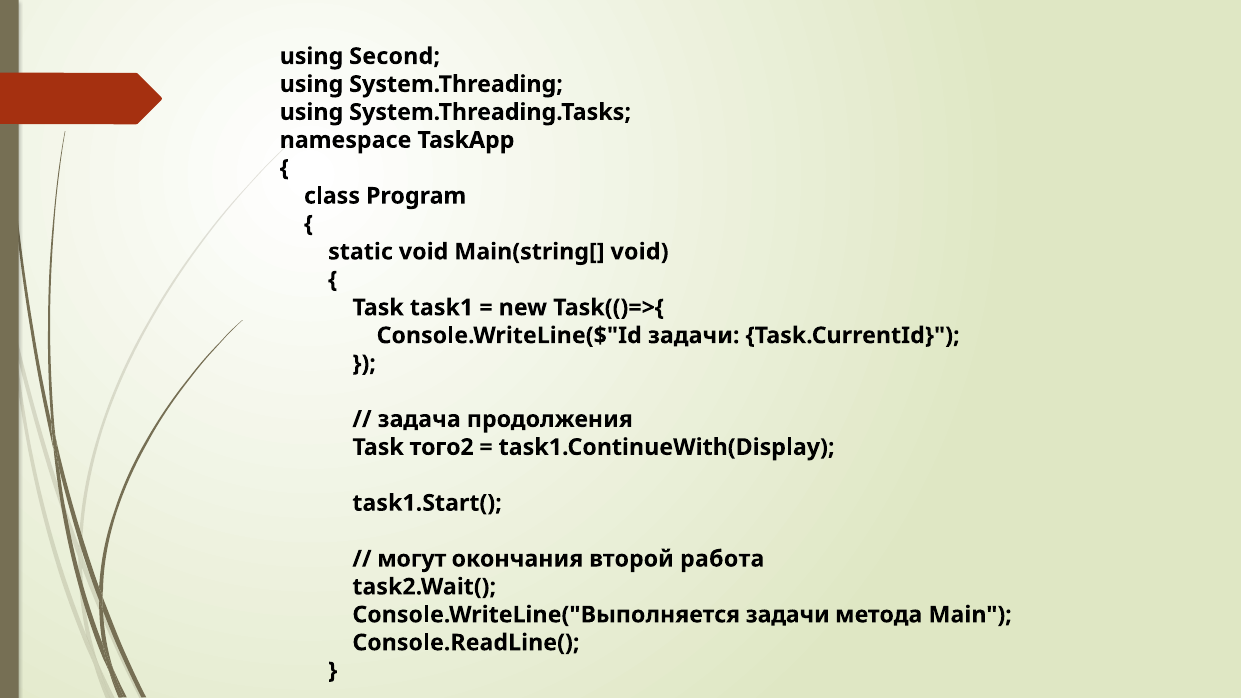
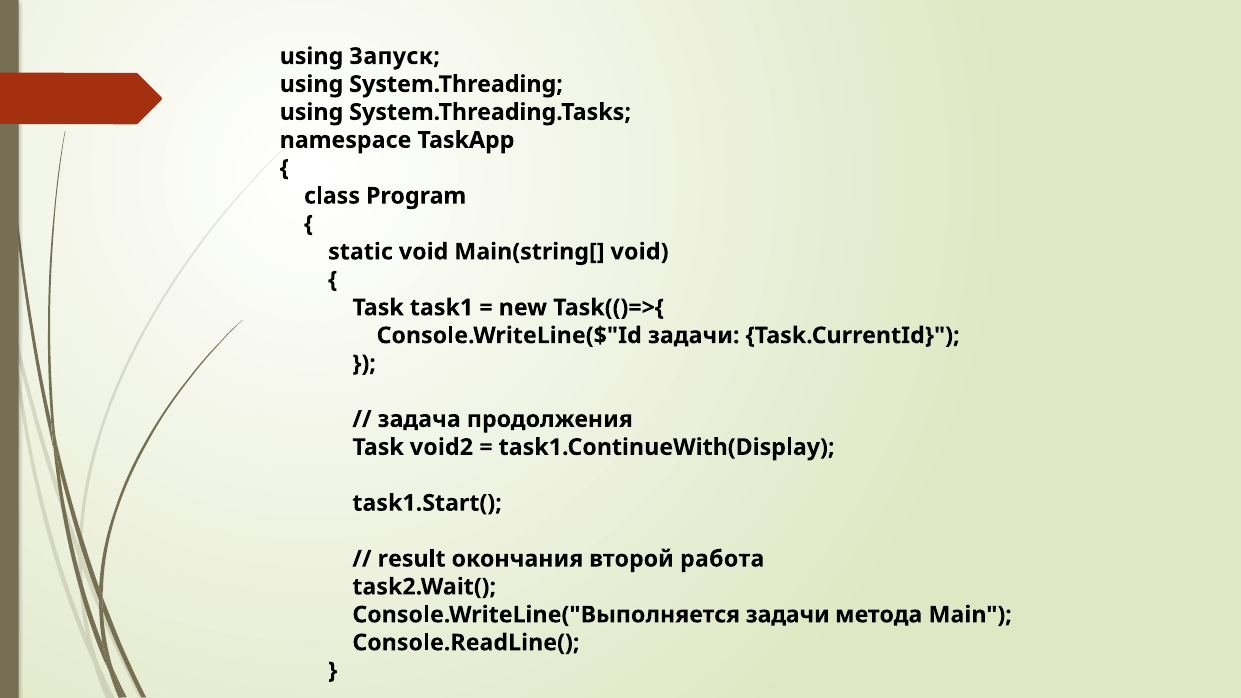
Second: Second -> Запуск
того2: того2 -> void2
могут: могут -> result
